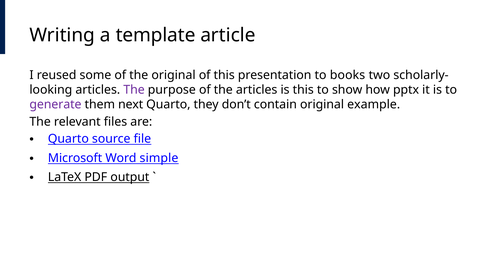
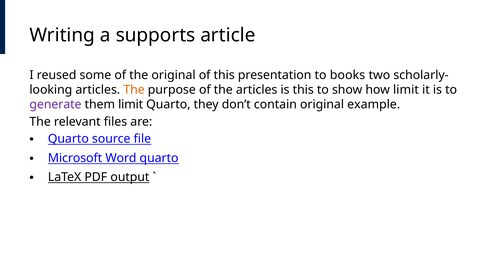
template: template -> supports
The at (134, 90) colour: purple -> orange
how pptx: pptx -> limit
them next: next -> limit
Word simple: simple -> quarto
